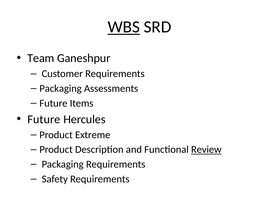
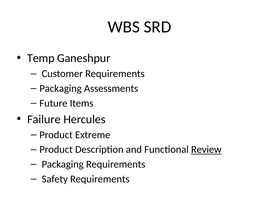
WBS underline: present -> none
Team: Team -> Temp
Future at (44, 119): Future -> Failure
